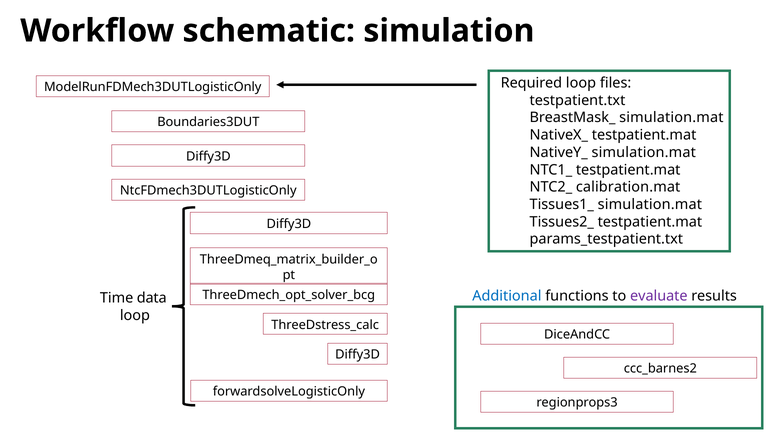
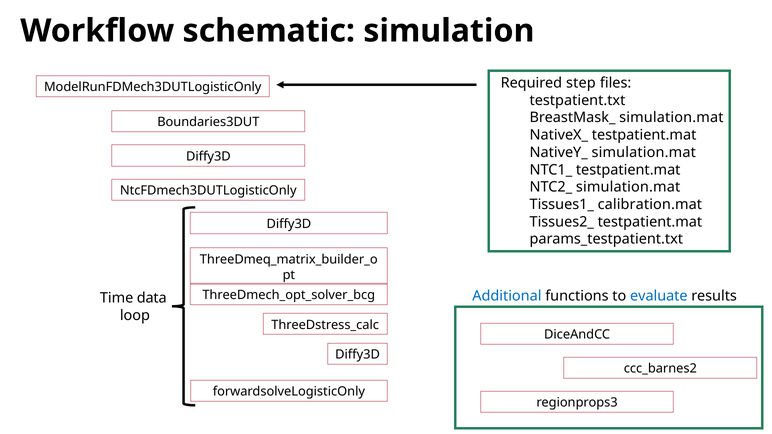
Required loop: loop -> step
NTC2_ calibration.mat: calibration.mat -> simulation.mat
Tissues1_ simulation.mat: simulation.mat -> calibration.mat
evaluate colour: purple -> blue
